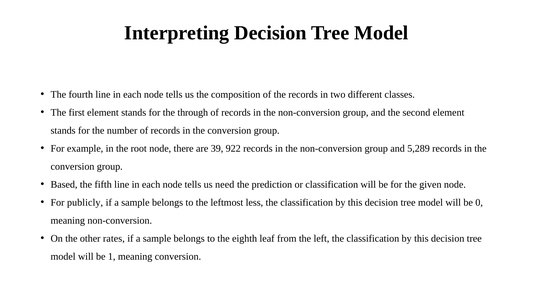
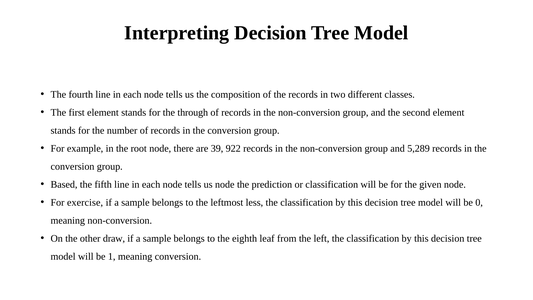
us need: need -> node
publicly: publicly -> exercise
rates: rates -> draw
